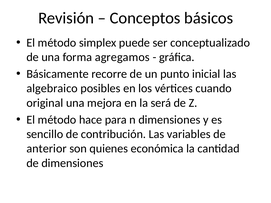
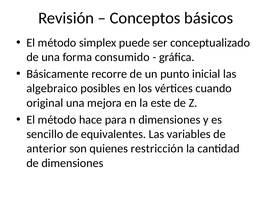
agregamos: agregamos -> consumido
será: será -> este
contribución: contribución -> equivalentes
económica: económica -> restricción
